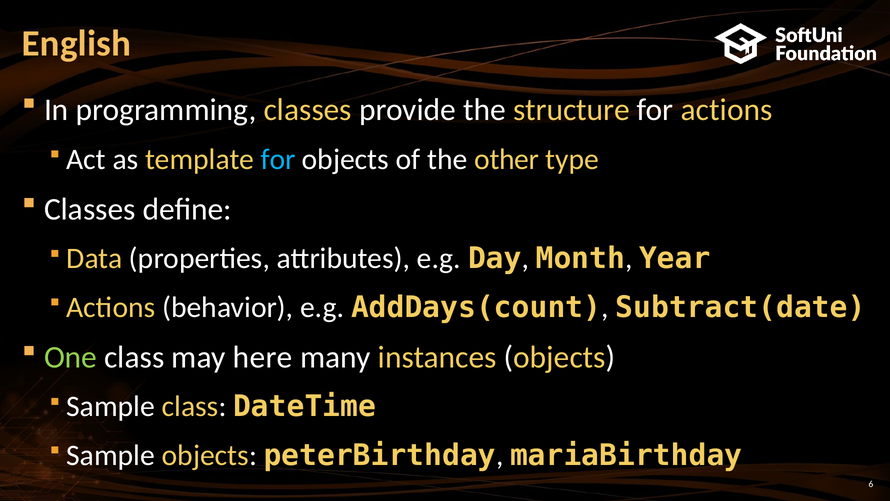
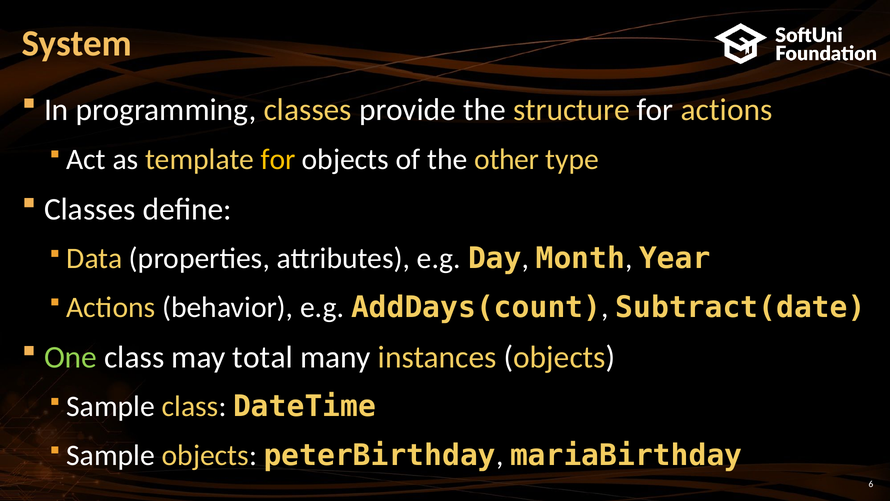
English: English -> System
for at (278, 159) colour: light blue -> yellow
here: here -> total
